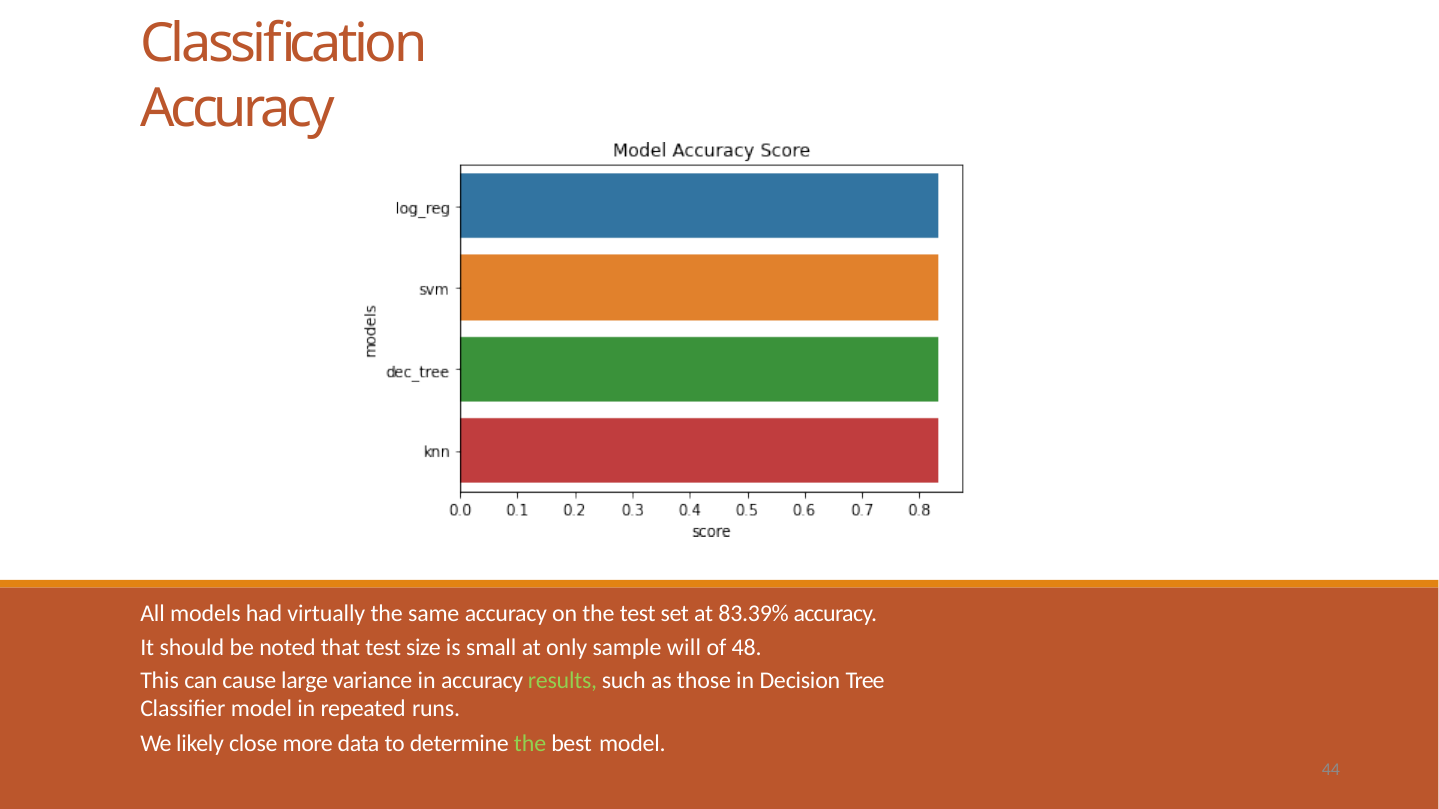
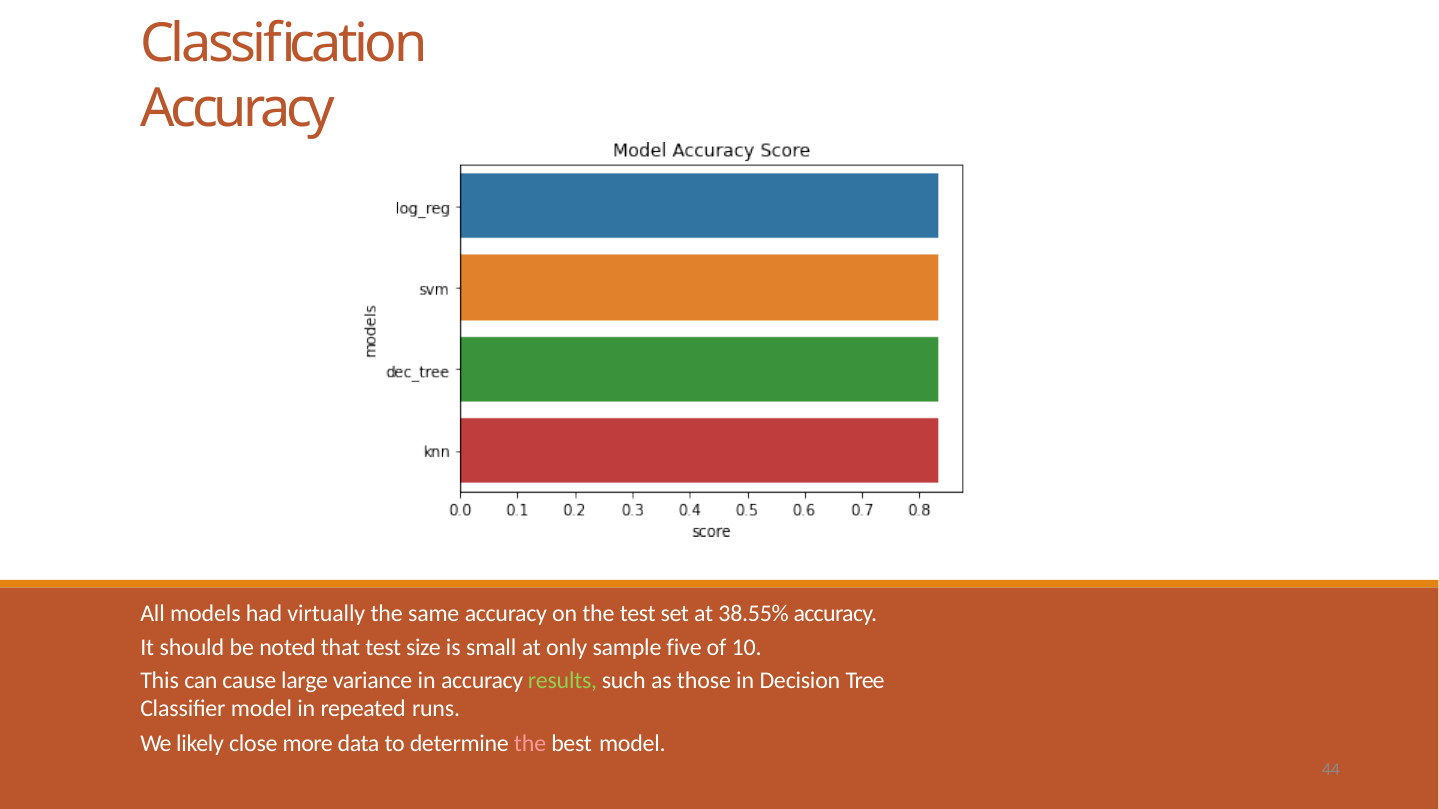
83.39%: 83.39% -> 38.55%
will: will -> five
48: 48 -> 10
the at (530, 744) colour: light green -> pink
